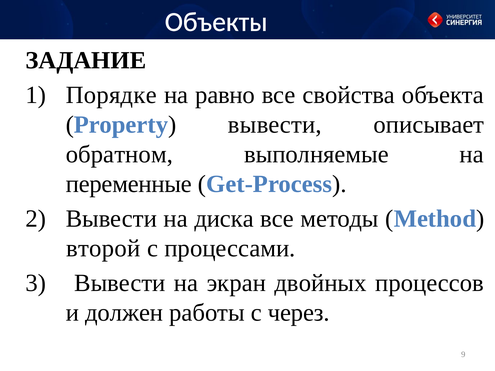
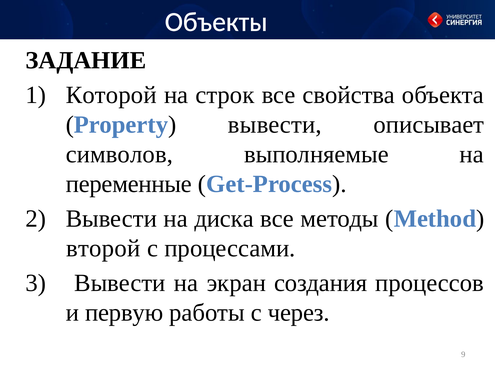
Порядке: Порядке -> Которой
равно: равно -> строк
обратном: обратном -> символов
двойных: двойных -> создания
должен: должен -> первую
